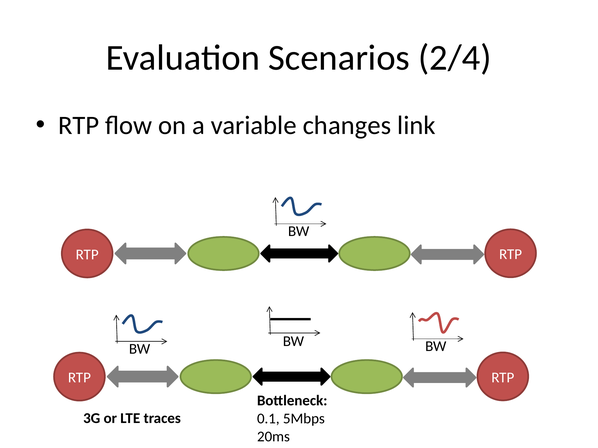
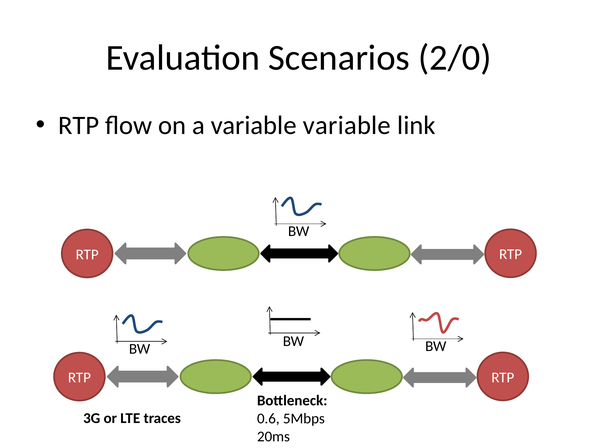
2/4: 2/4 -> 2/0
variable changes: changes -> variable
0.1: 0.1 -> 0.6
